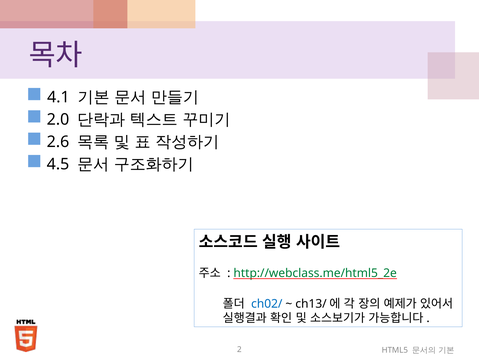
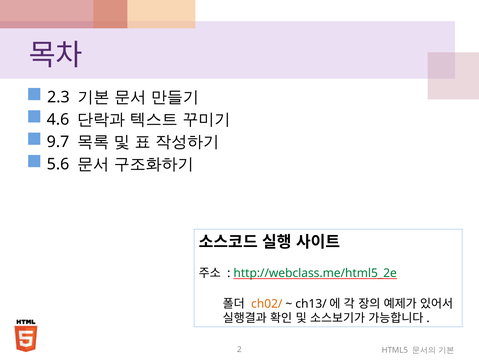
4.1: 4.1 -> 2.3
2.0: 2.0 -> 4.6
2.6: 2.6 -> 9.7
4.5: 4.5 -> 5.6
ch02/ colour: blue -> orange
